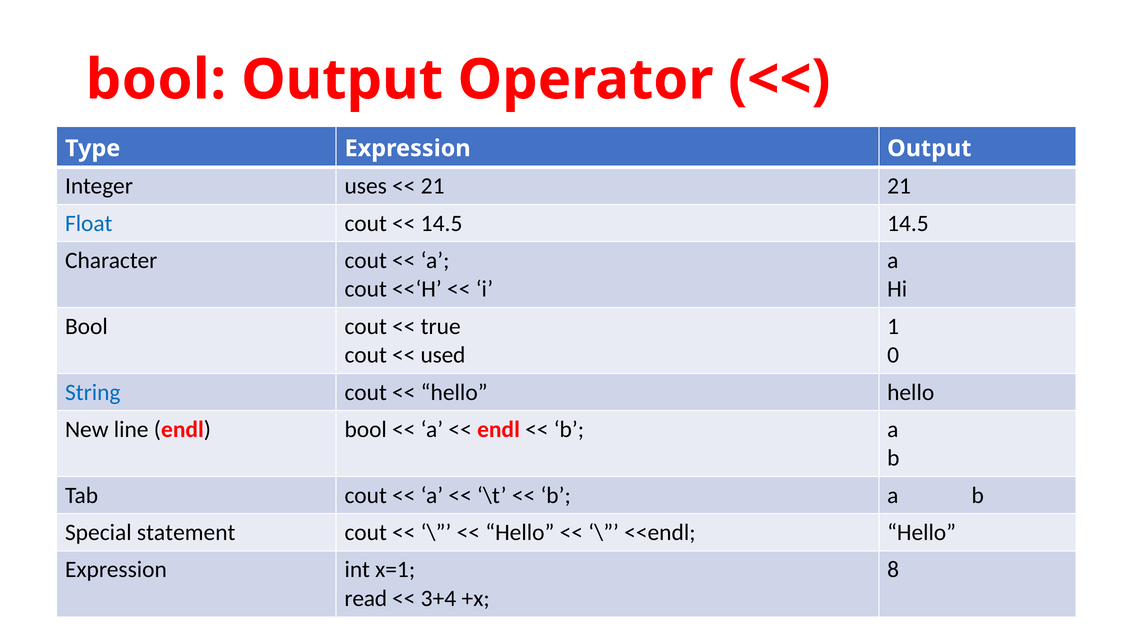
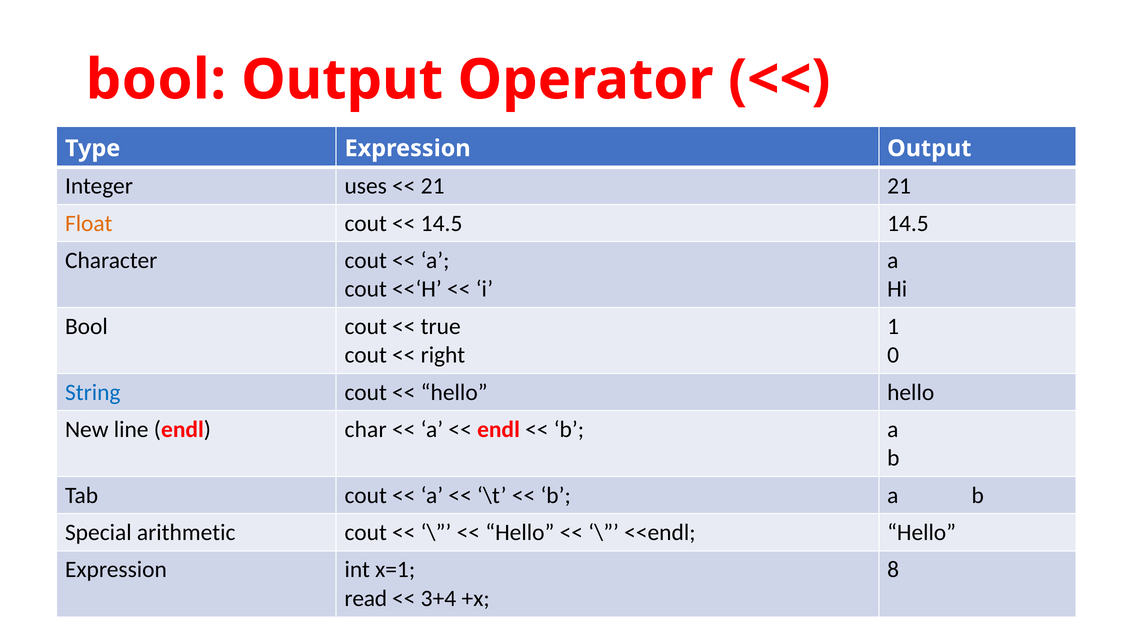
Float colour: blue -> orange
used: used -> right
endl bool: bool -> char
statement: statement -> arithmetic
